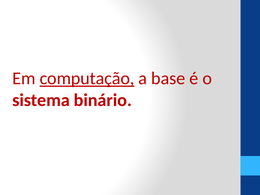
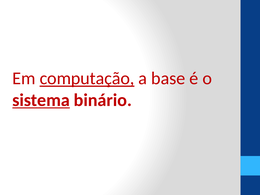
sistema underline: none -> present
